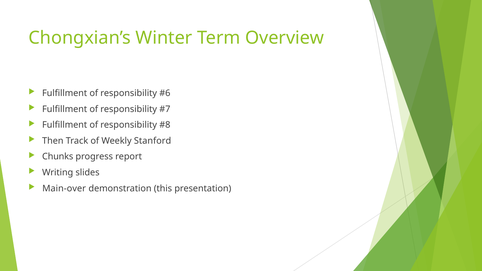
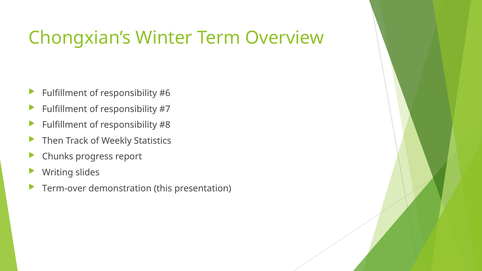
Stanford: Stanford -> Statistics
Main-over: Main-over -> Term-over
